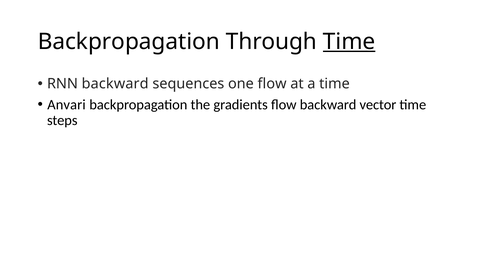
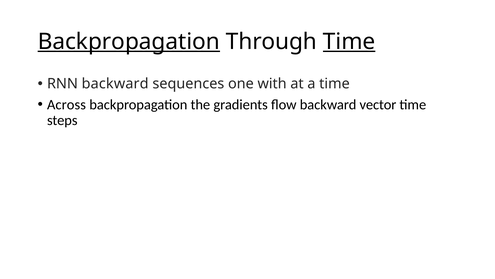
Backpropagation at (129, 42) underline: none -> present
one flow: flow -> with
Anvari: Anvari -> Across
